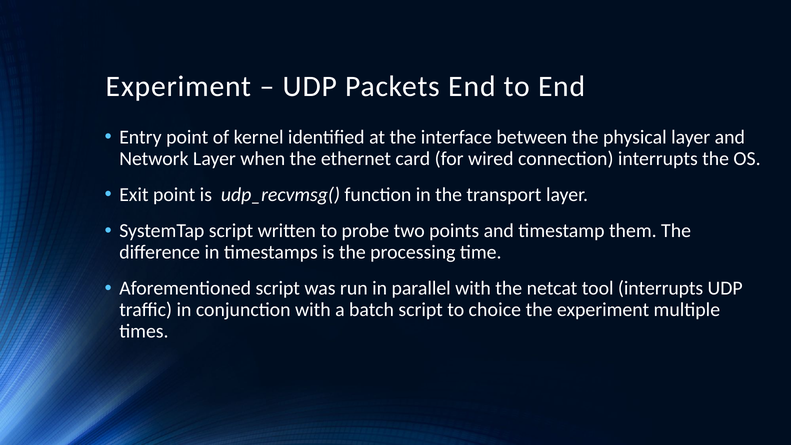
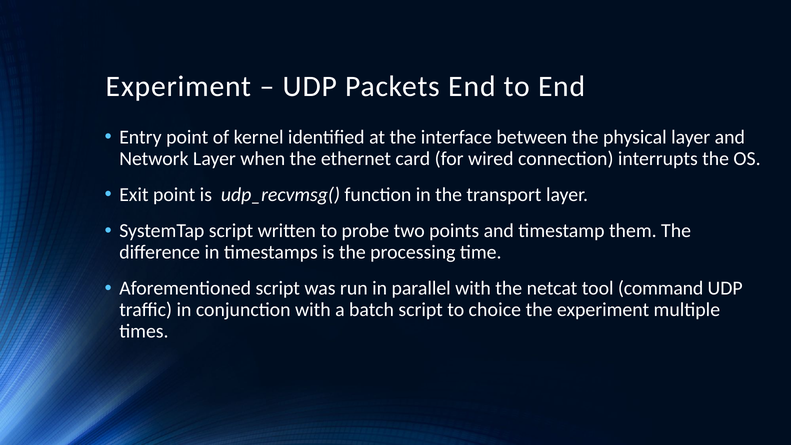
tool interrupts: interrupts -> command
